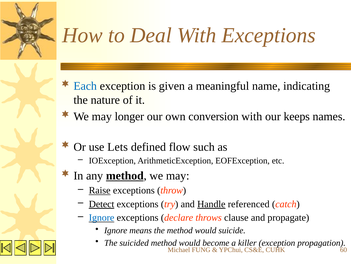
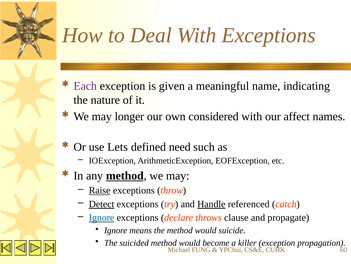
Each colour: blue -> purple
conversion: conversion -> considered
keeps: keeps -> affect
flow: flow -> need
